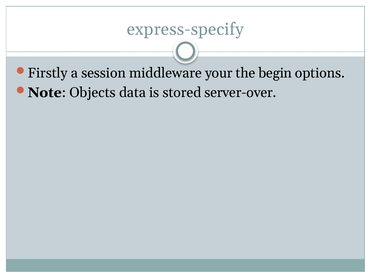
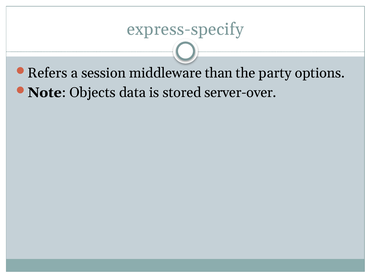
Firstly: Firstly -> Refers
your: your -> than
begin: begin -> party
